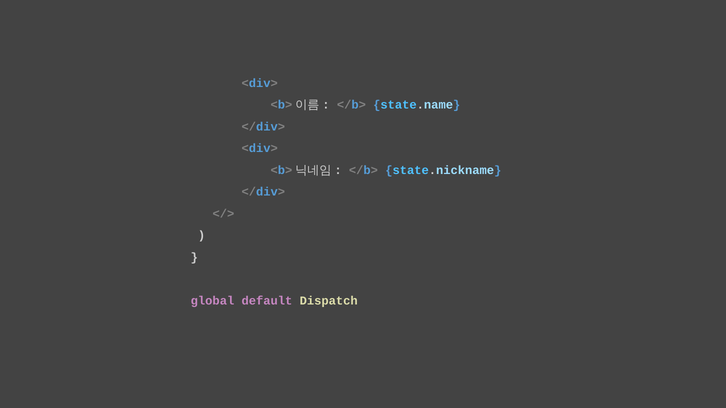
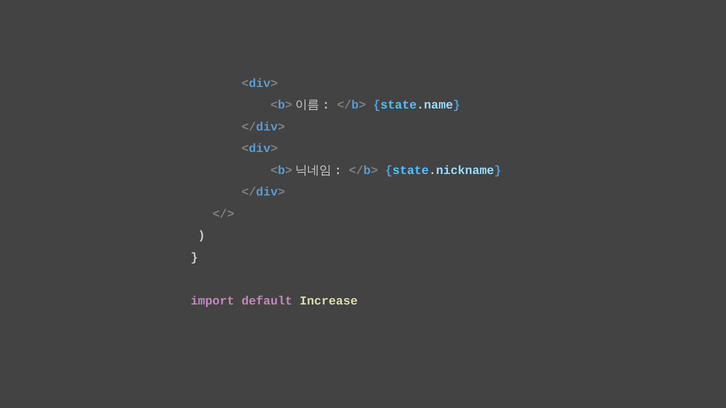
global: global -> import
Dispatch: Dispatch -> Increase
